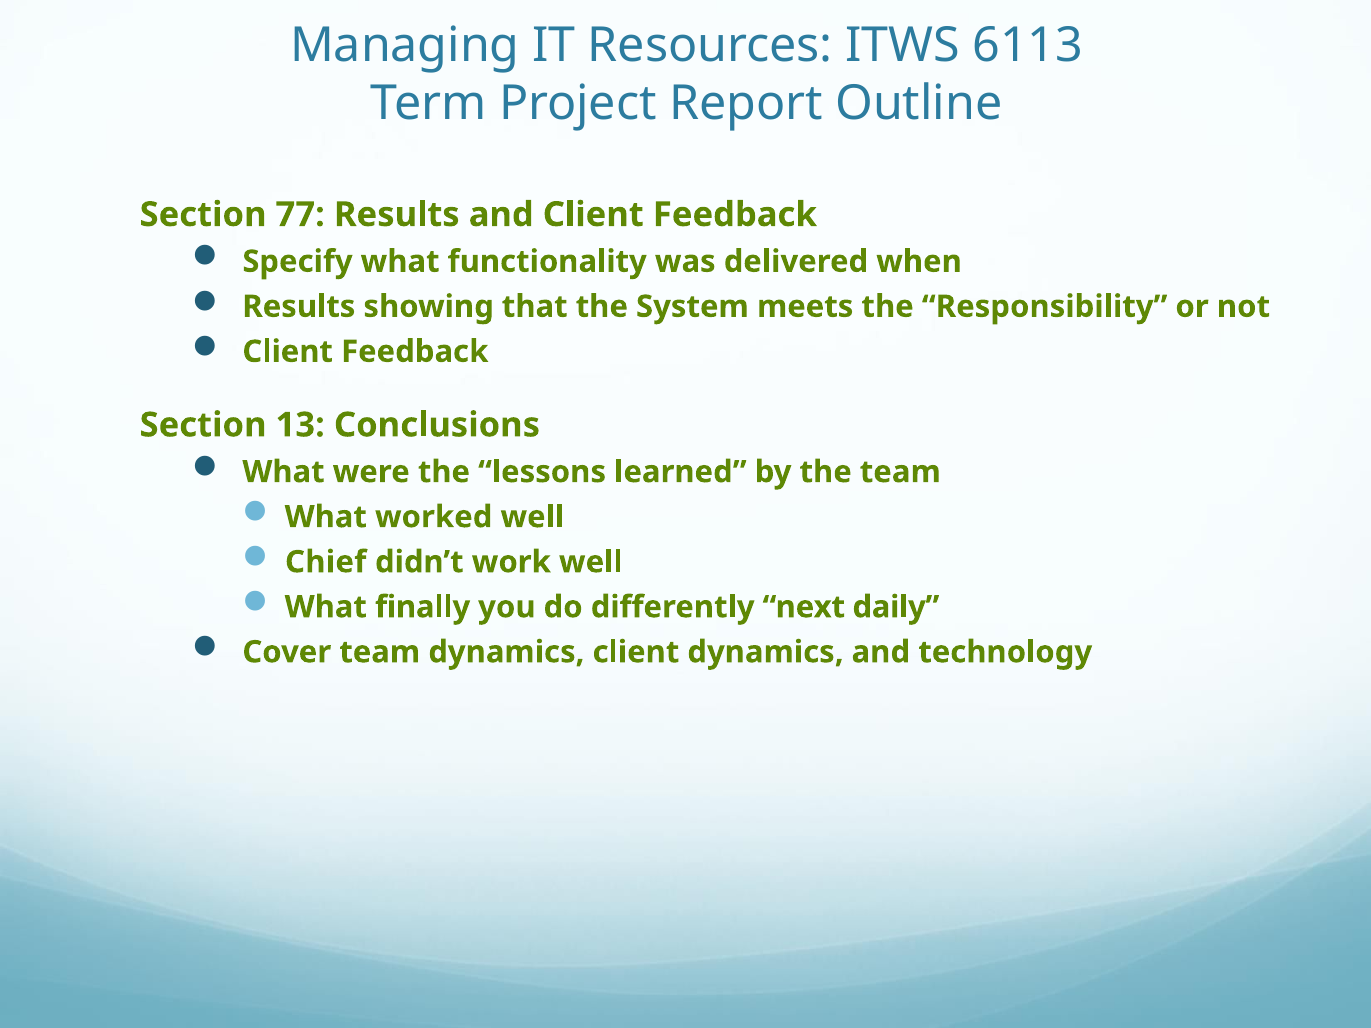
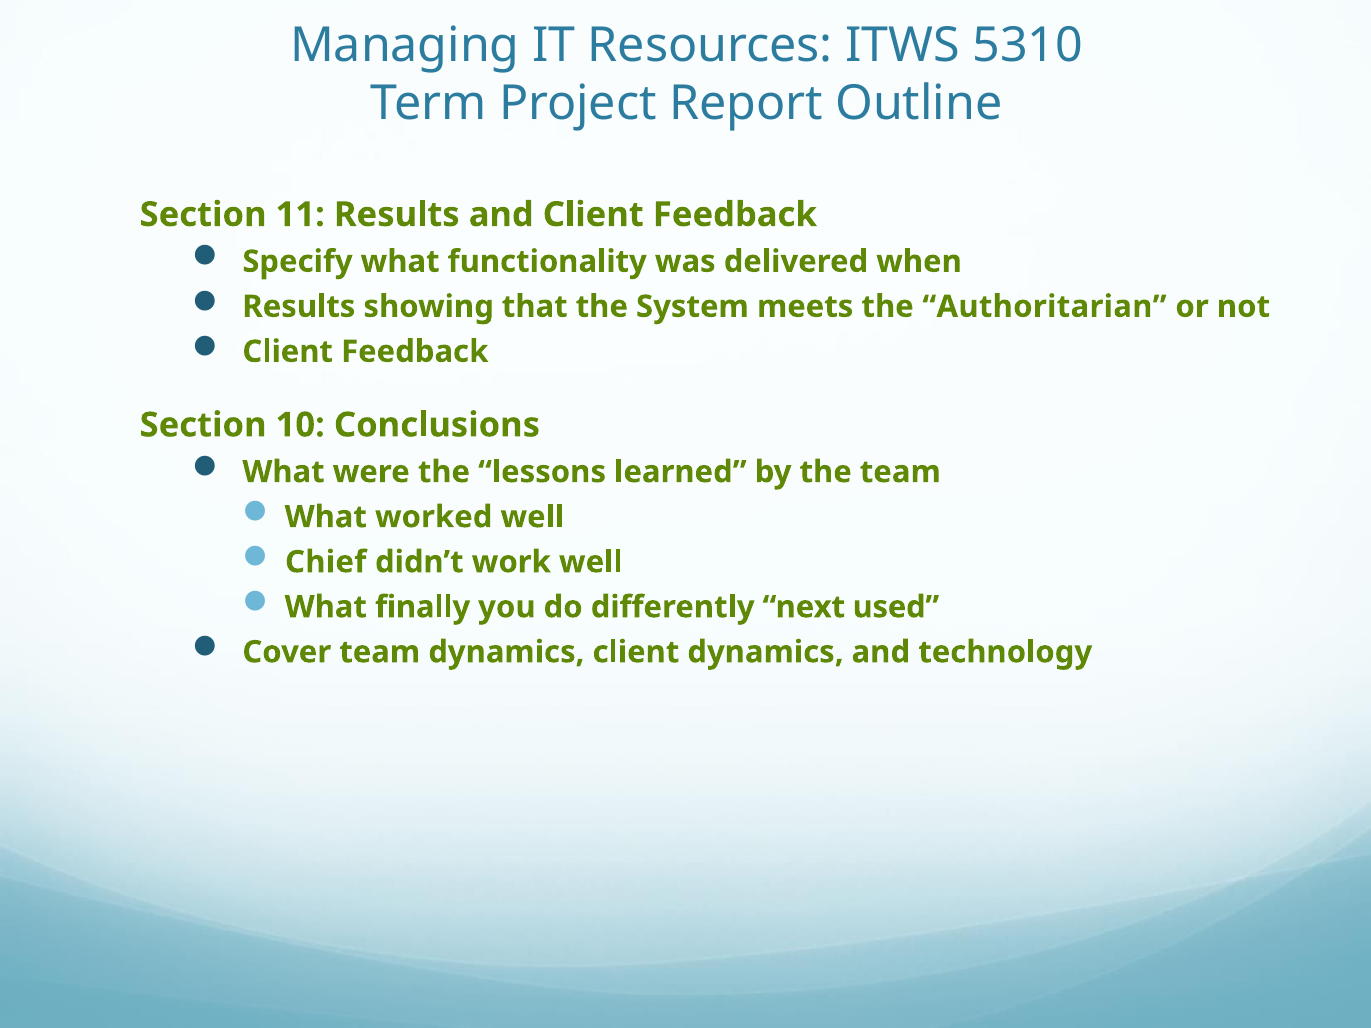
6113: 6113 -> 5310
77: 77 -> 11
Responsibility: Responsibility -> Authoritarian
13: 13 -> 10
daily: daily -> used
